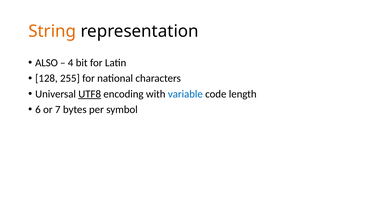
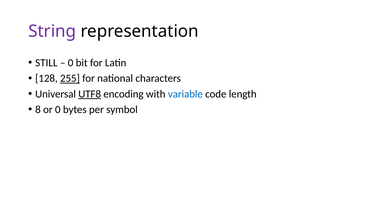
String colour: orange -> purple
ALSO: ALSO -> STILL
4 at (71, 63): 4 -> 0
255 underline: none -> present
6: 6 -> 8
or 7: 7 -> 0
